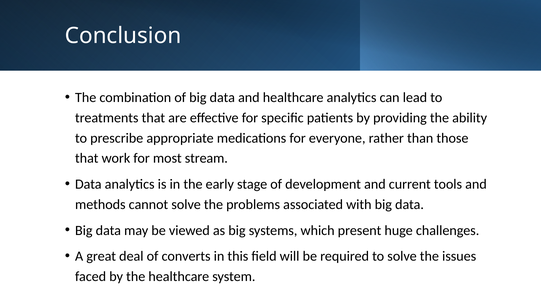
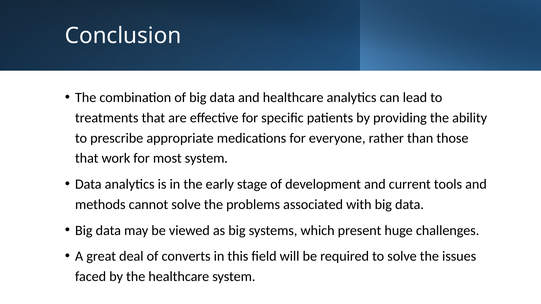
most stream: stream -> system
